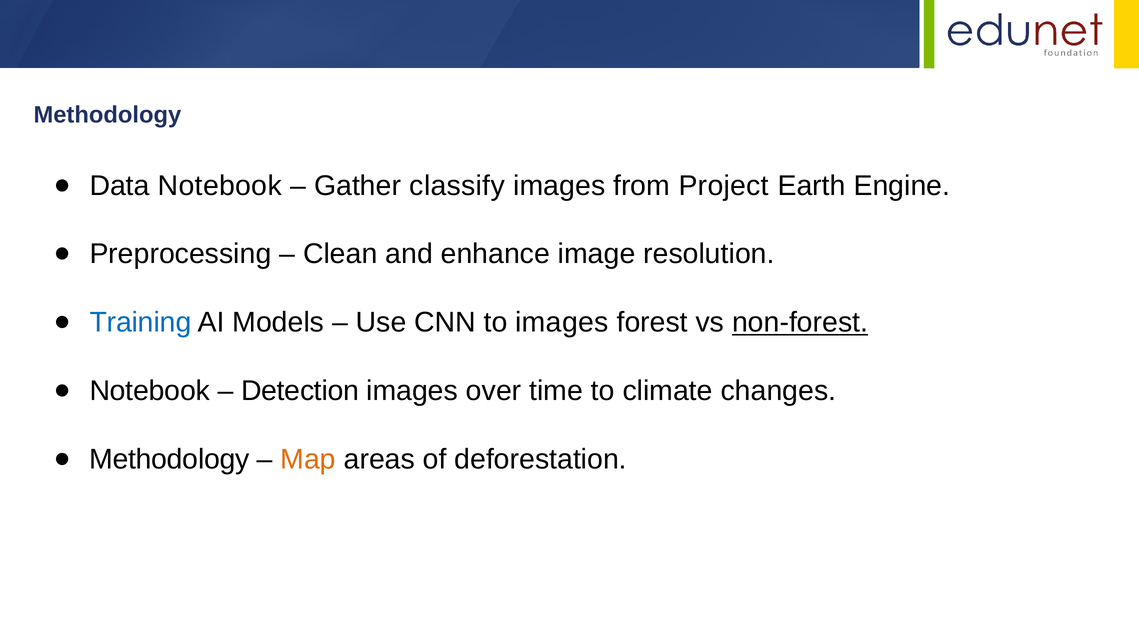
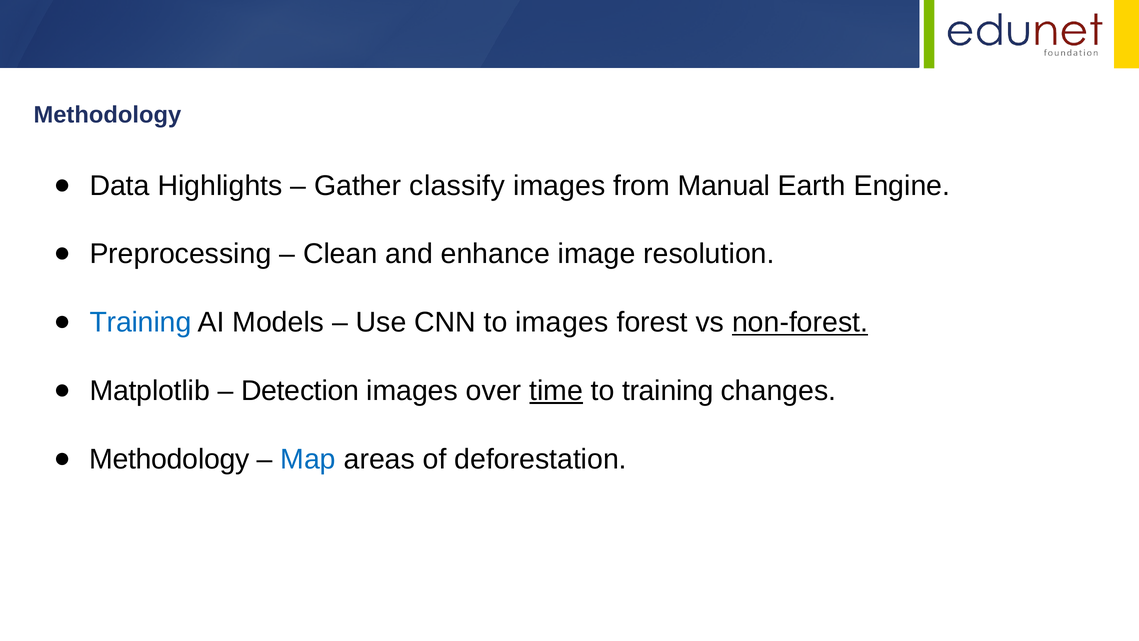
Data Notebook: Notebook -> Highlights
Project: Project -> Manual
Notebook at (150, 391): Notebook -> Matplotlib
time underline: none -> present
to climate: climate -> training
Map colour: orange -> blue
